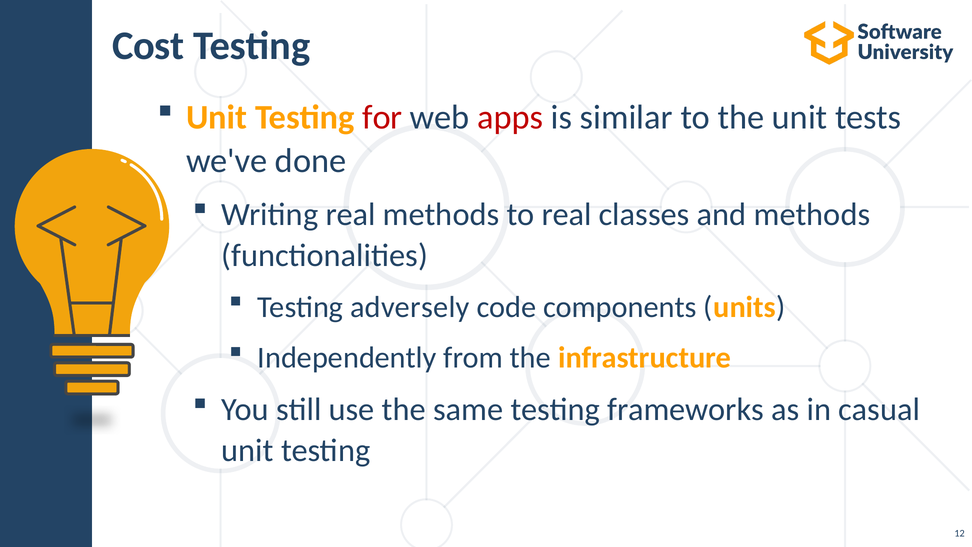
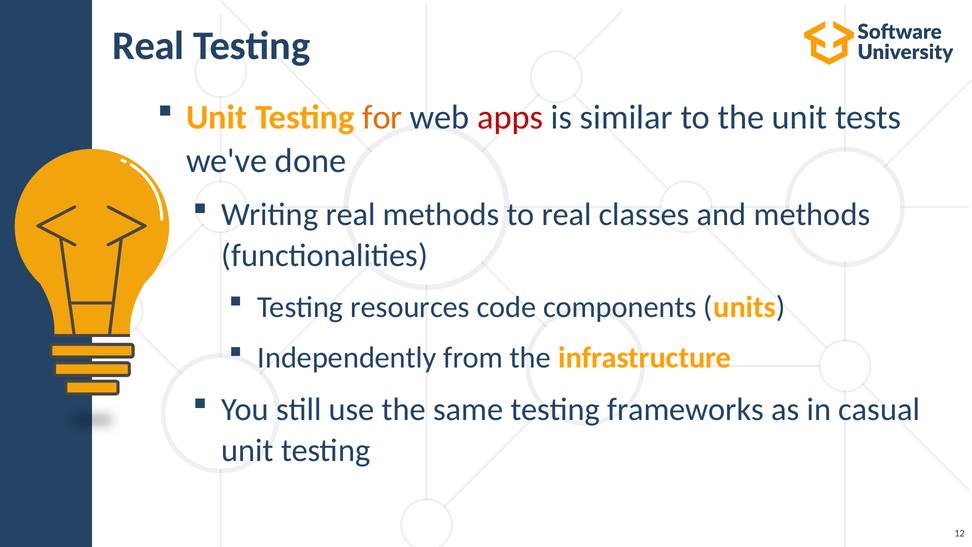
Cost at (148, 46): Cost -> Real
for colour: red -> orange
adversely: adversely -> resources
